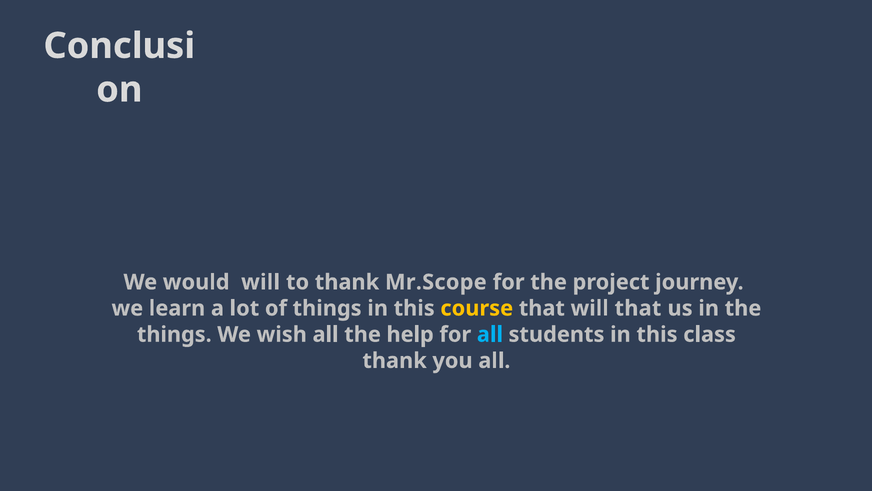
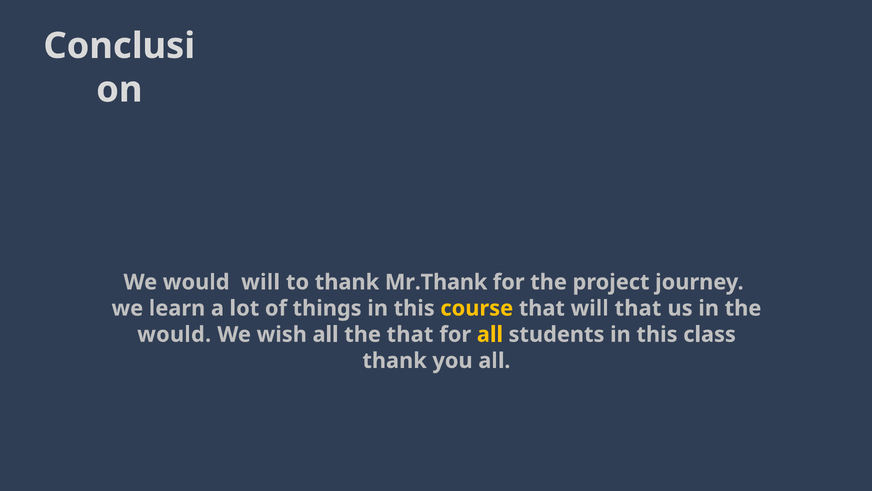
Mr.Scope: Mr.Scope -> Mr.Thank
things at (174, 334): things -> would
the help: help -> that
all at (490, 334) colour: light blue -> yellow
